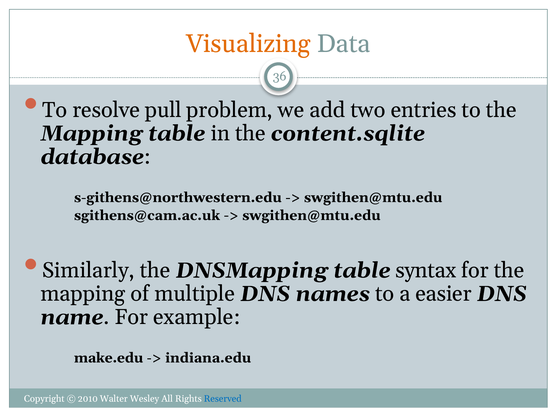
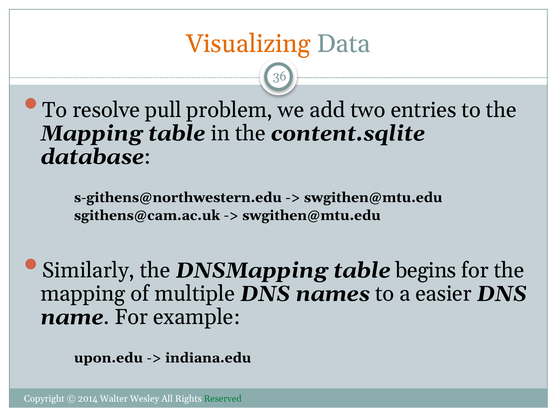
syntax: syntax -> begins
make.edu: make.edu -> upon.edu
2010: 2010 -> 2014
Reserved colour: blue -> green
